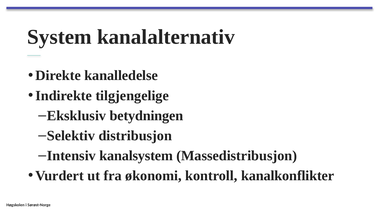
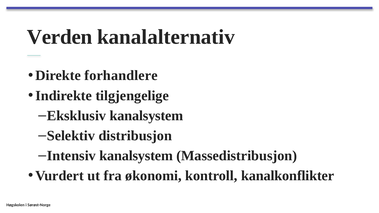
System: System -> Verden
kanalledelse: kanalledelse -> forhandlere
Eksklusiv betydningen: betydningen -> kanalsystem
